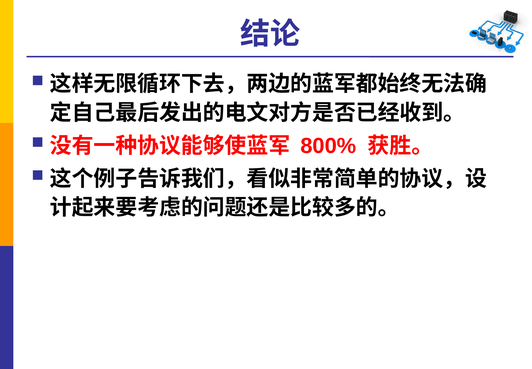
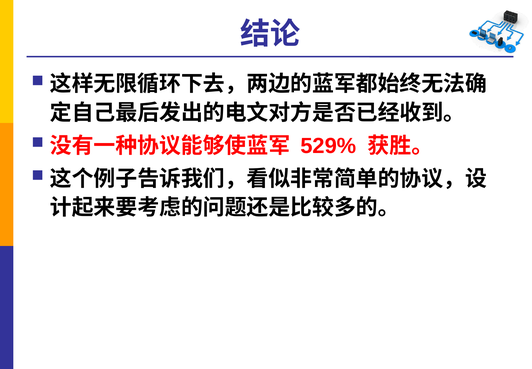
800%: 800% -> 529%
